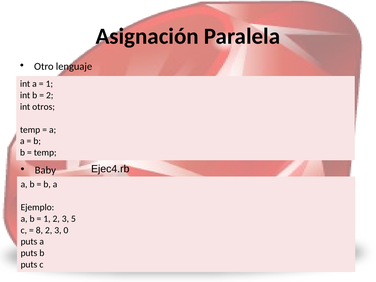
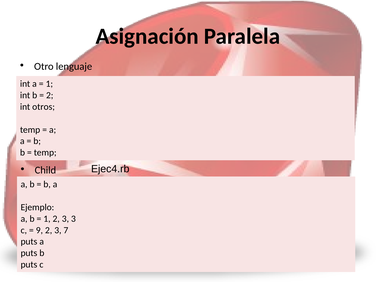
Baby: Baby -> Child
3 5: 5 -> 3
8: 8 -> 9
0: 0 -> 7
